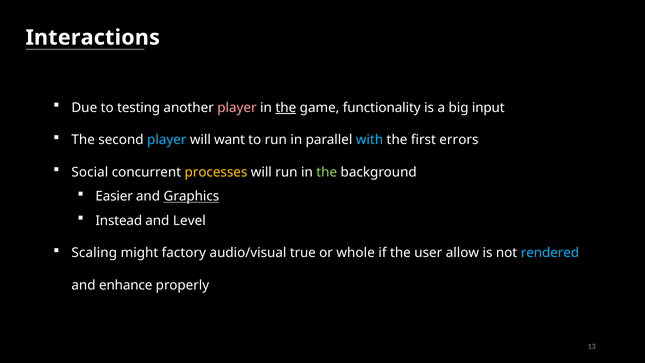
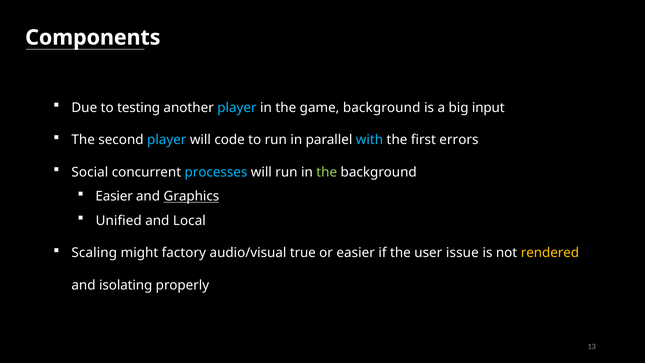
Interactions: Interactions -> Components
player at (237, 108) colour: pink -> light blue
the at (286, 108) underline: present -> none
game functionality: functionality -> background
want: want -> code
processes colour: yellow -> light blue
Instead: Instead -> Unified
Level: Level -> Local
or whole: whole -> easier
allow: allow -> issue
rendered colour: light blue -> yellow
enhance: enhance -> isolating
